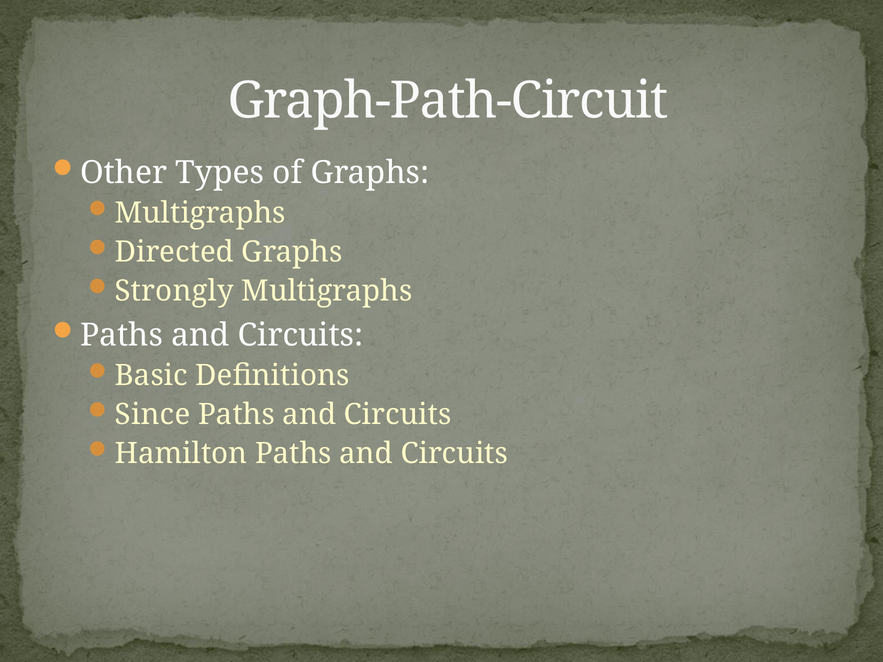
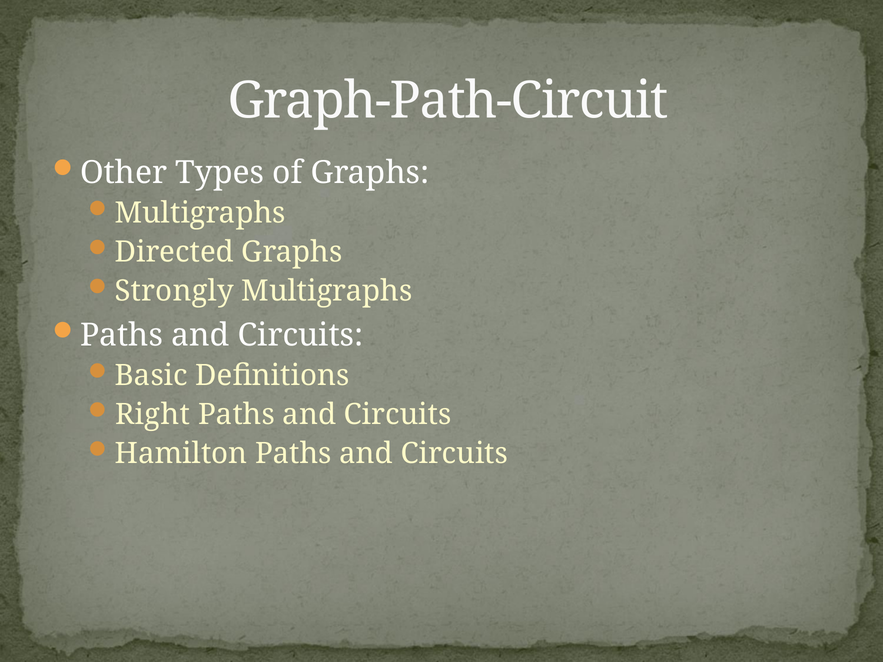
Since: Since -> Right
